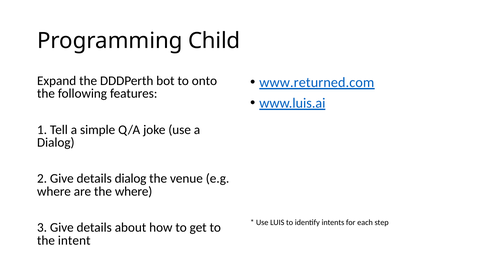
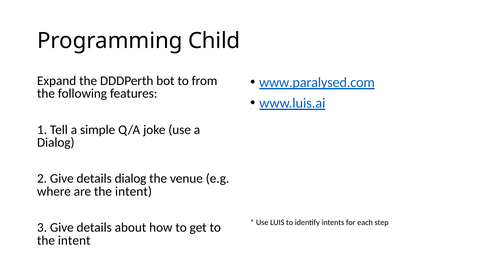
onto: onto -> from
www.returned.com: www.returned.com -> www.paralysed.com
are the where: where -> intent
